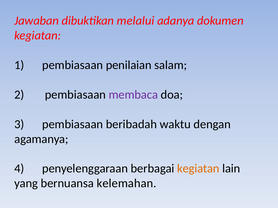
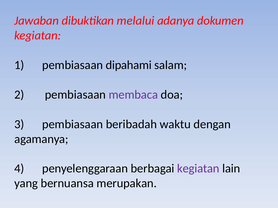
penilaian: penilaian -> dipahami
kegiatan at (198, 169) colour: orange -> purple
kelemahan: kelemahan -> merupakan
